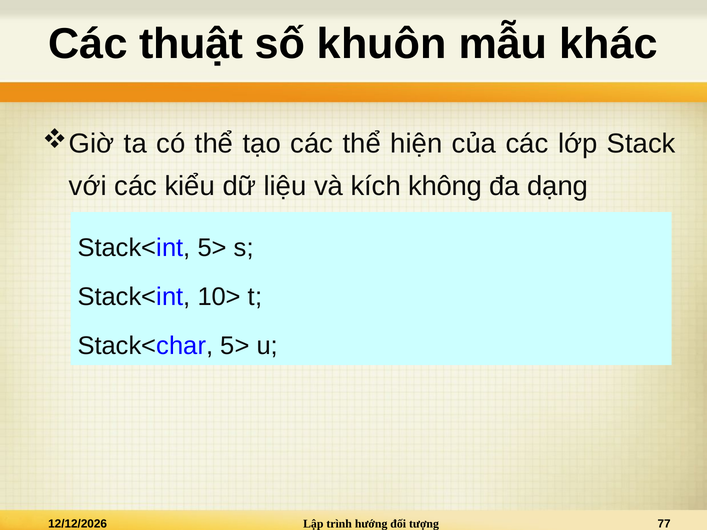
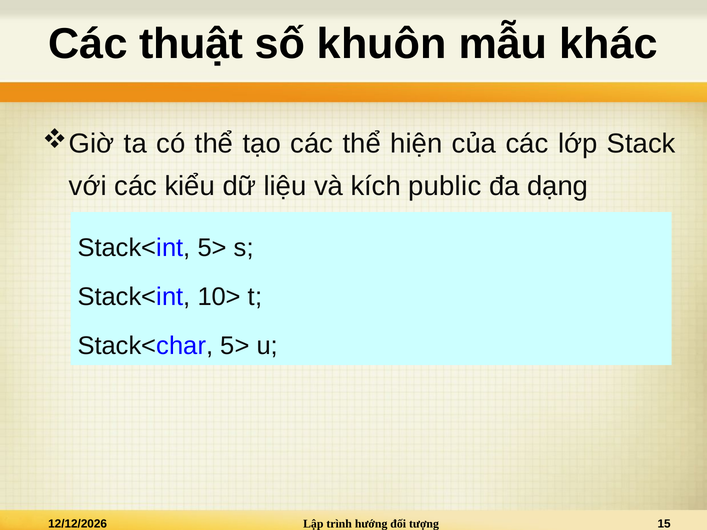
không: không -> public
77: 77 -> 15
